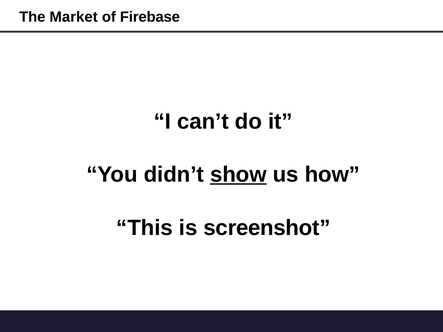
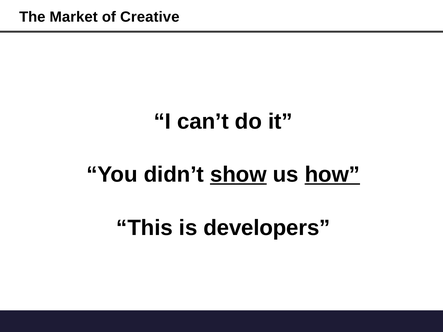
Firebase: Firebase -> Creative
how underline: none -> present
screenshot: screenshot -> developers
